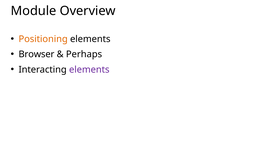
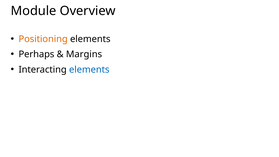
Browser: Browser -> Perhaps
Perhaps: Perhaps -> Margins
elements at (89, 70) colour: purple -> blue
